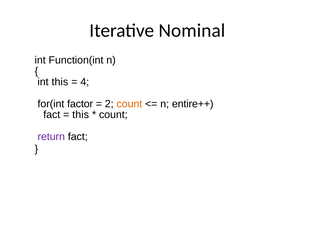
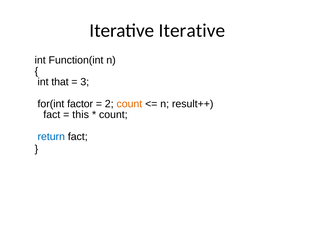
Iterative Nominal: Nominal -> Iterative
int this: this -> that
4: 4 -> 3
entire++: entire++ -> result++
return colour: purple -> blue
